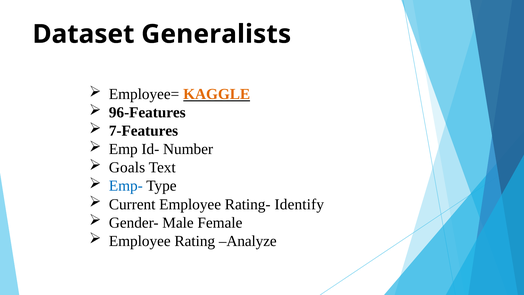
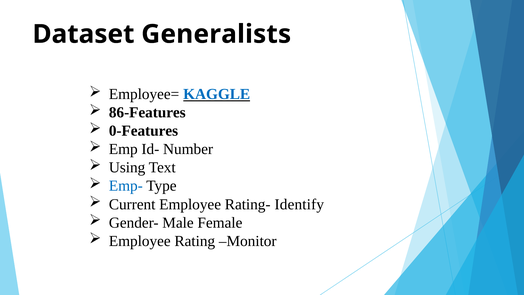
KAGGLE colour: orange -> blue
96-Features: 96-Features -> 86-Features
7-Features: 7-Features -> 0-Features
Goals: Goals -> Using
Analyze: Analyze -> Monitor
